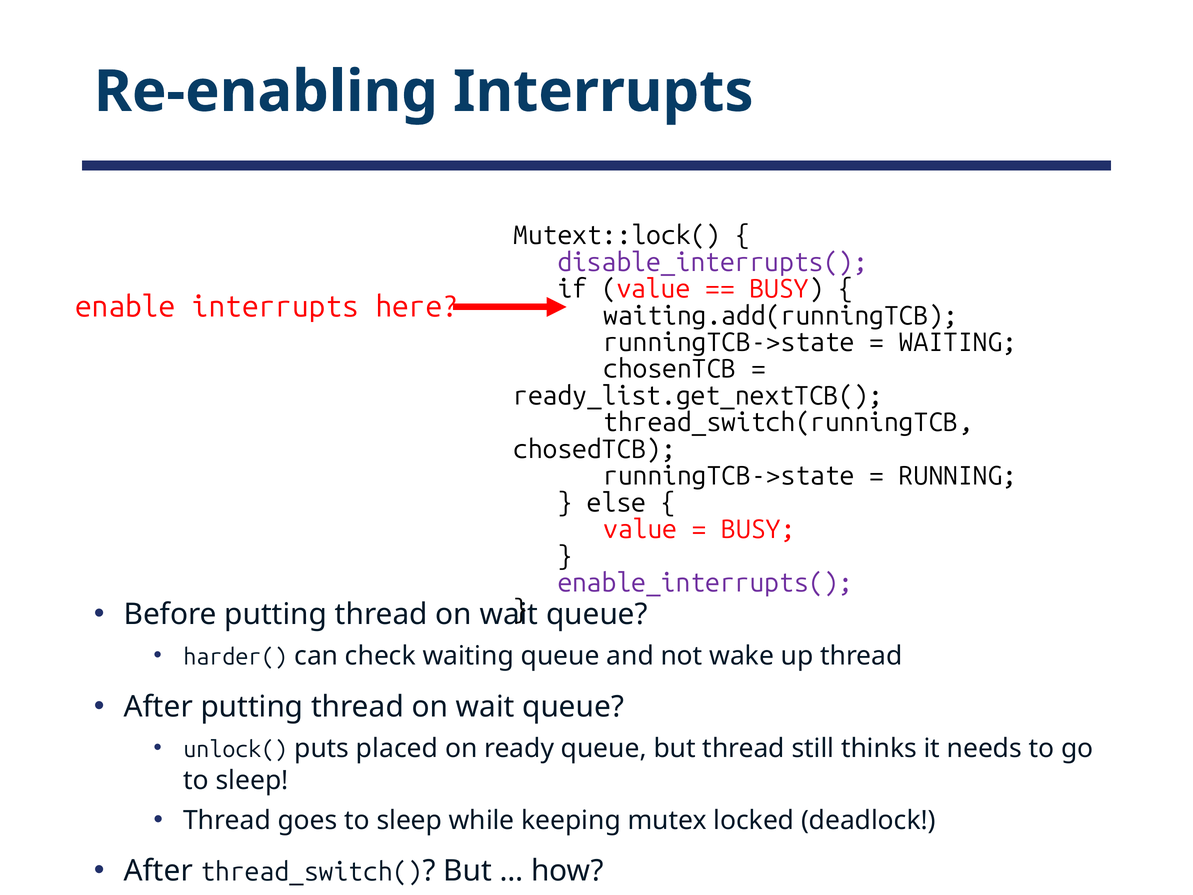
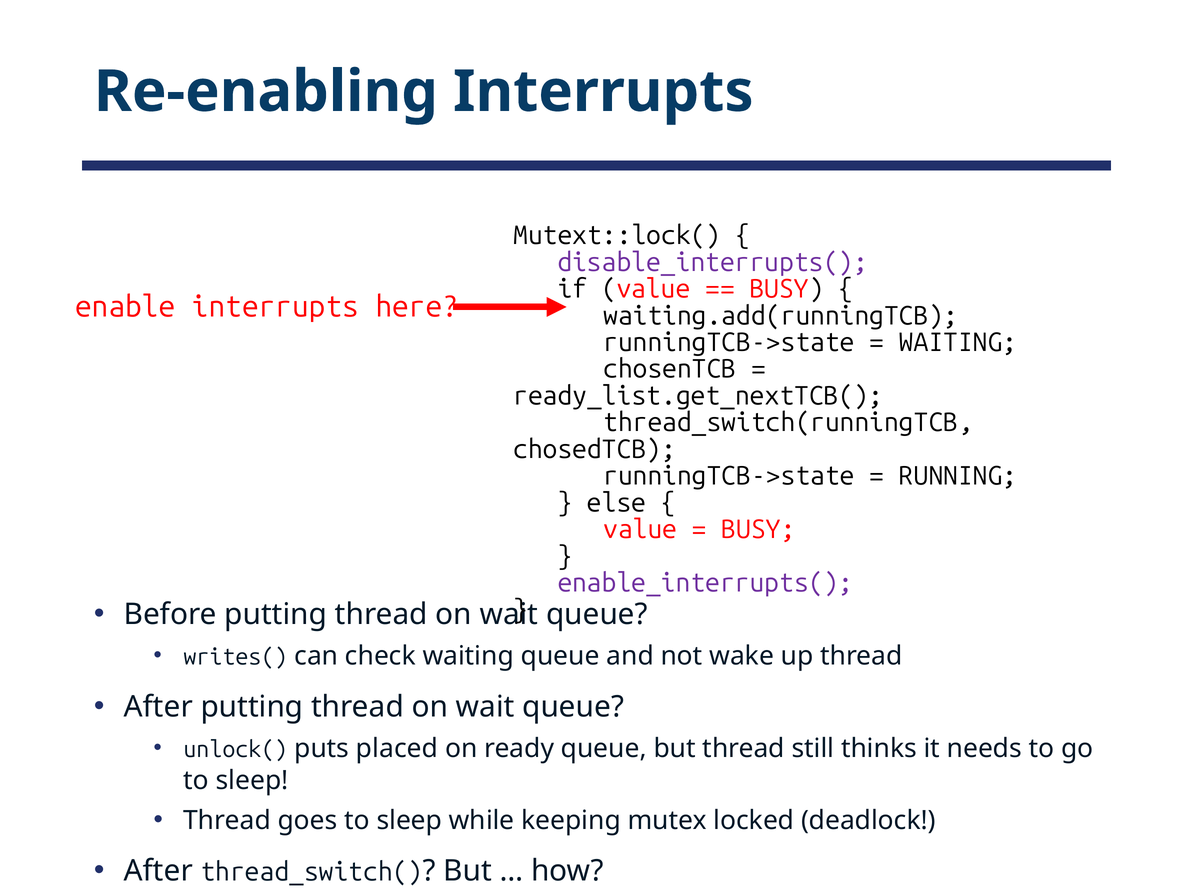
harder(: harder( -> writes(
